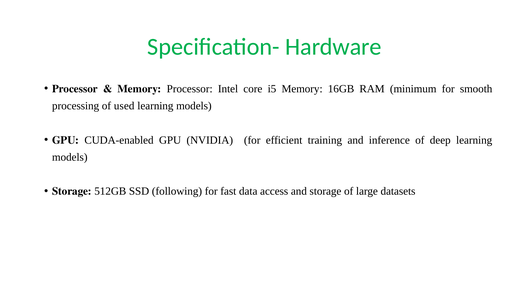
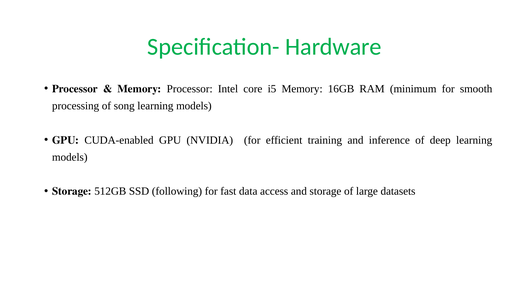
used: used -> song
